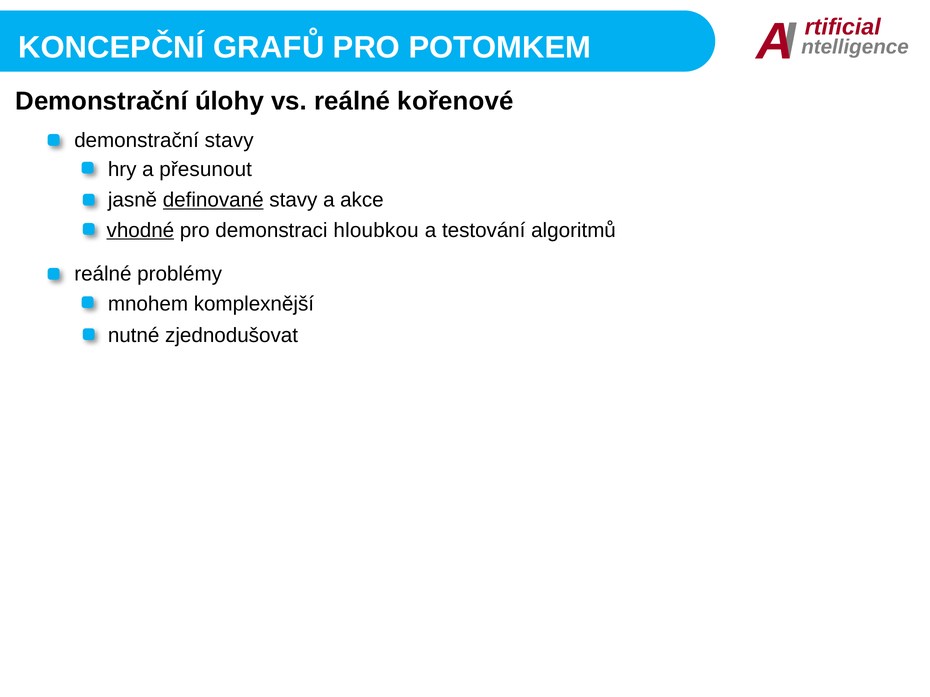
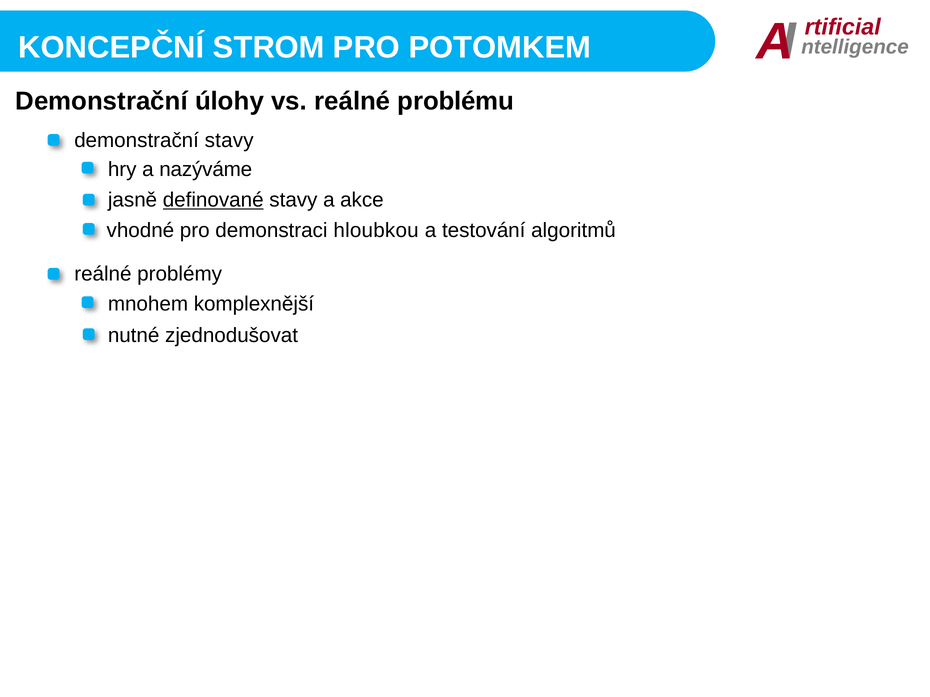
GRAFŮ: GRAFŮ -> STROM
kořenové: kořenové -> problému
přesunout: přesunout -> nazýváme
vhodné underline: present -> none
